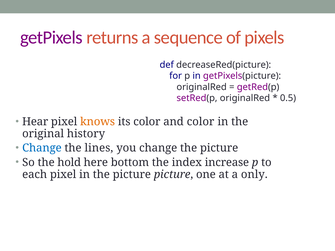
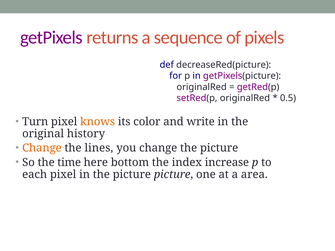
Hear: Hear -> Turn
and color: color -> write
Change at (42, 148) colour: blue -> orange
hold: hold -> time
only: only -> area
